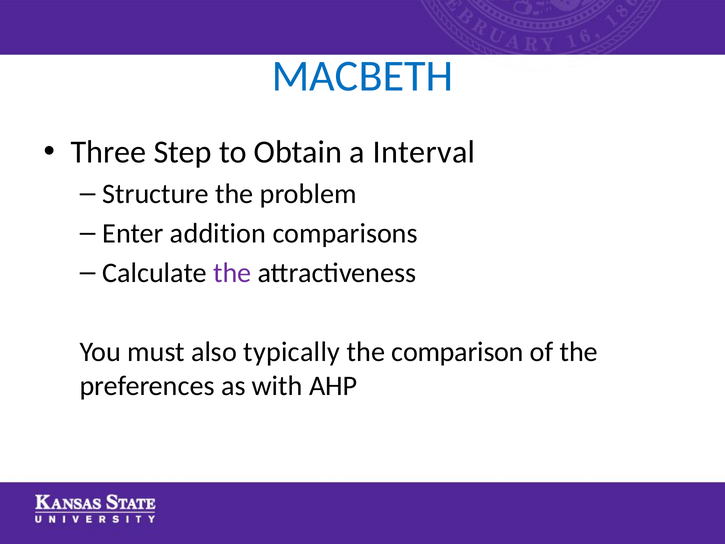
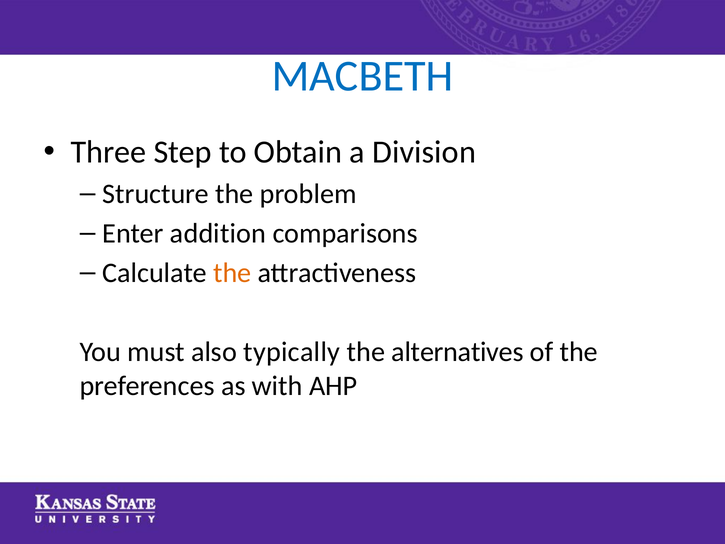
Interval: Interval -> Division
the at (232, 273) colour: purple -> orange
comparison: comparison -> alternatives
